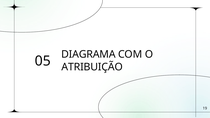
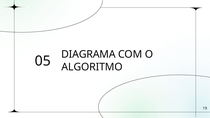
ATRIBUIÇÃO: ATRIBUIÇÃO -> ALGORITMO
